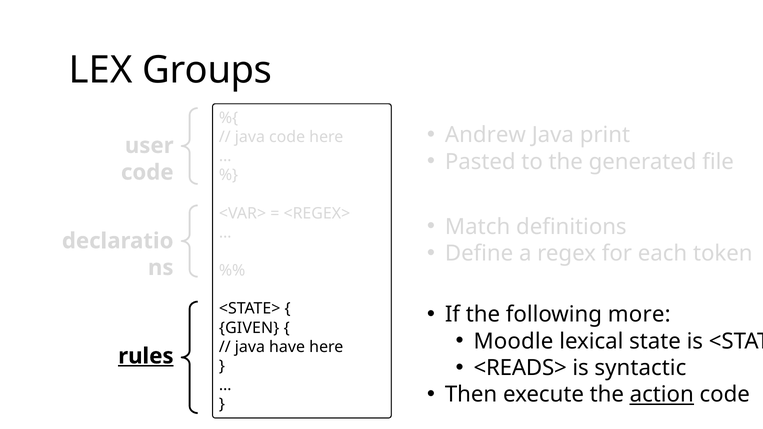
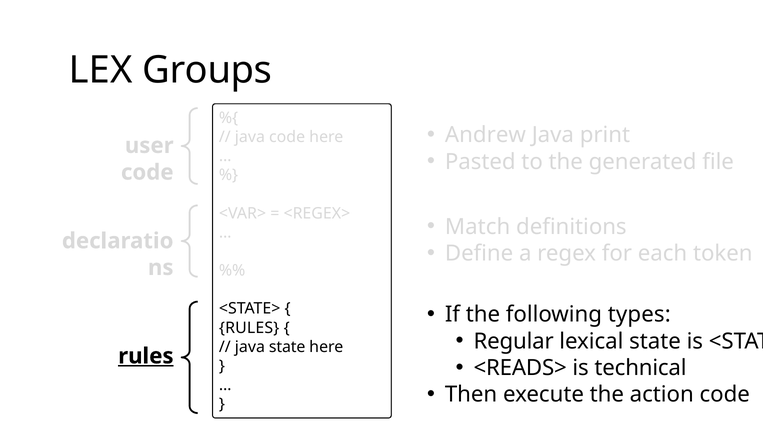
more: more -> types
GIVEN at (249, 328): GIVEN -> RULES
Moodle: Moodle -> Regular
java have: have -> state
syntactic: syntactic -> technical
action underline: present -> none
